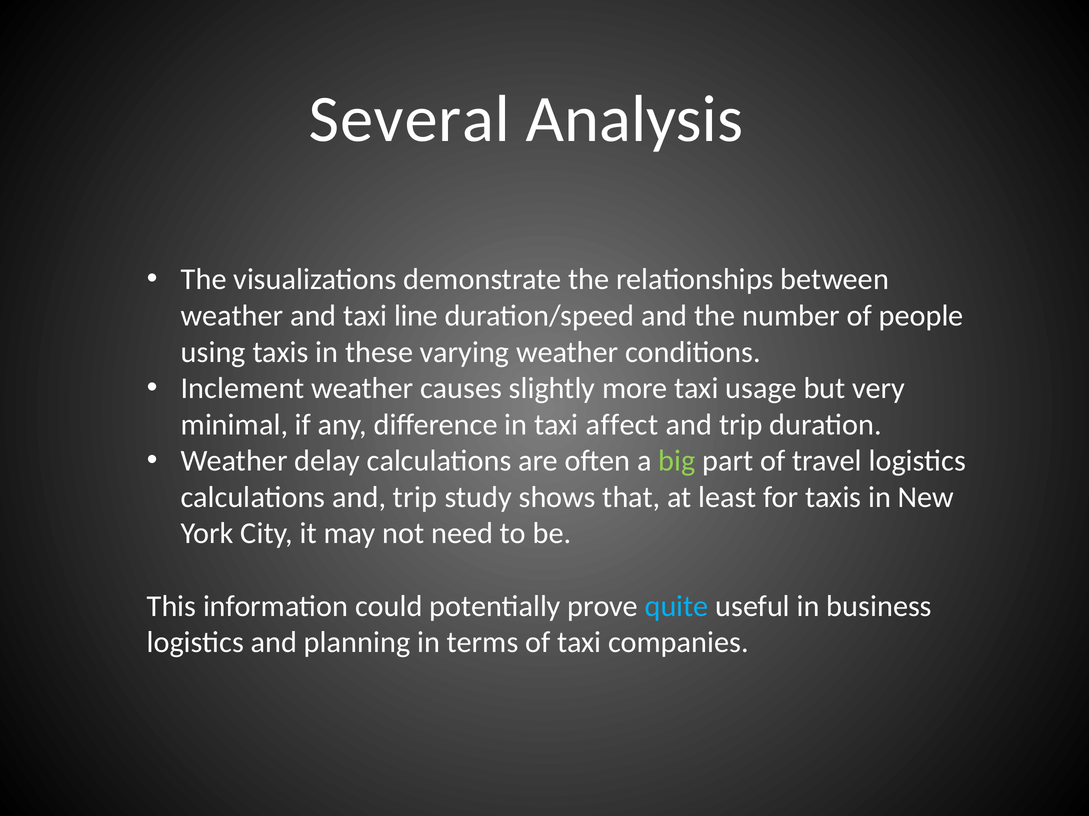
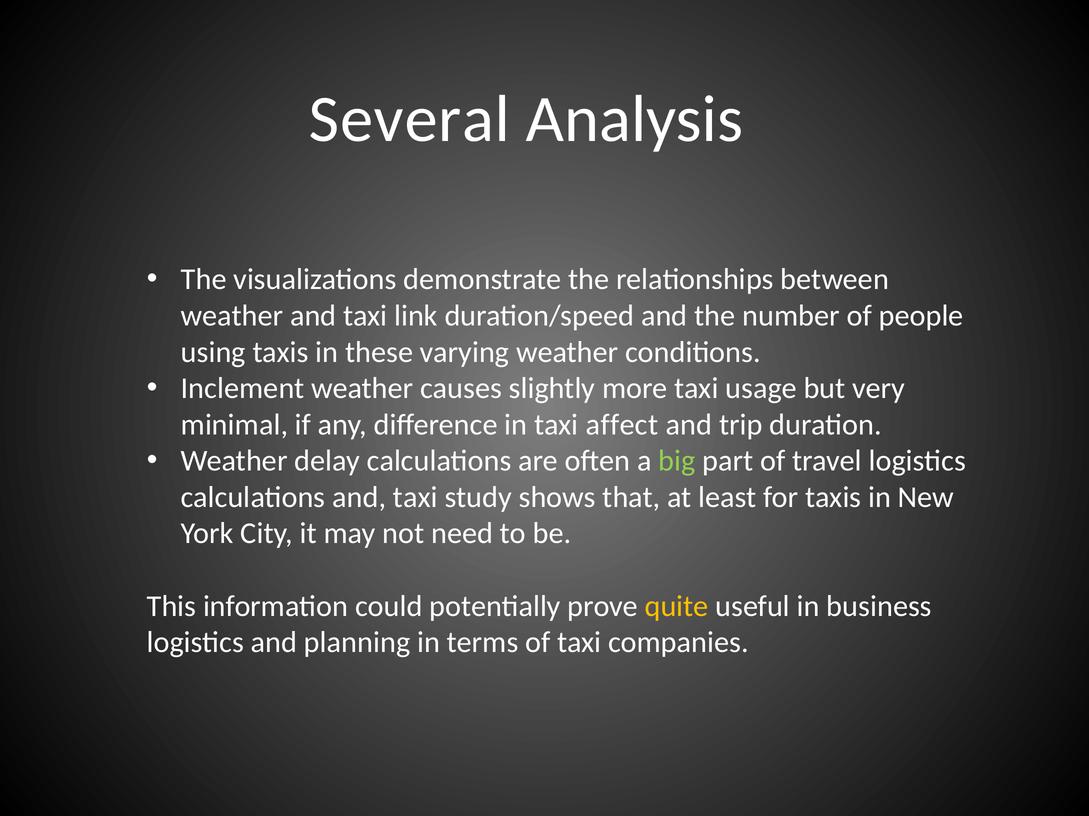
line: line -> link
calculations and trip: trip -> taxi
quite colour: light blue -> yellow
